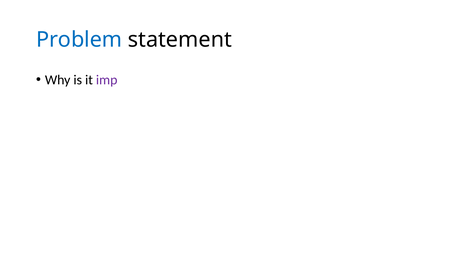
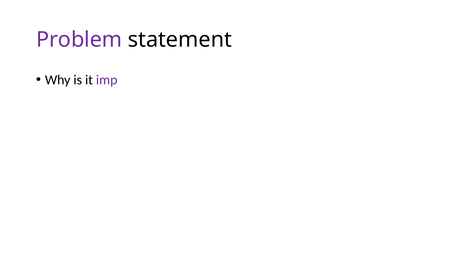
Problem colour: blue -> purple
